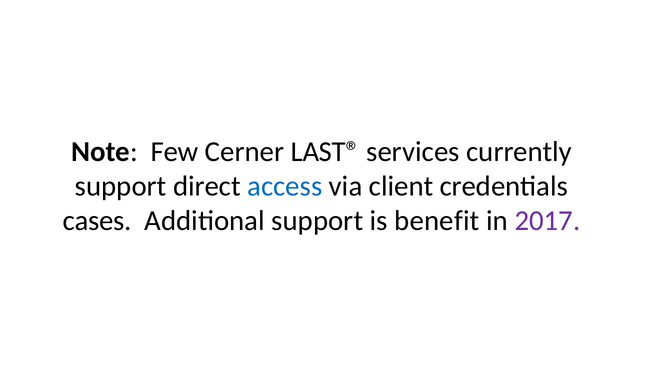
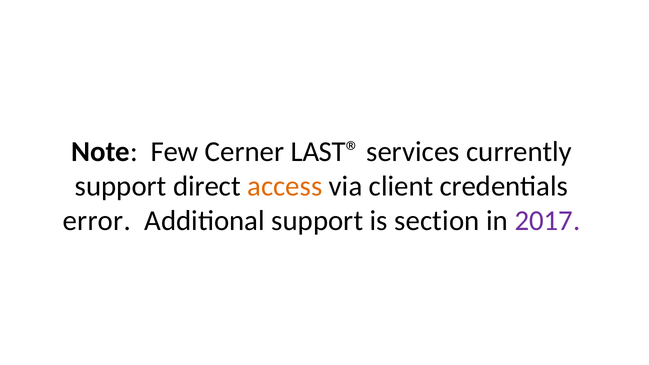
access colour: blue -> orange
cases: cases -> error
benefit: benefit -> section
